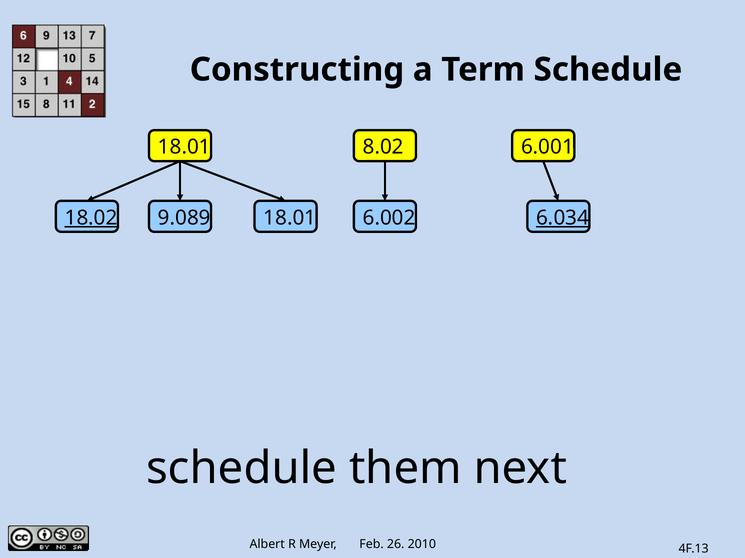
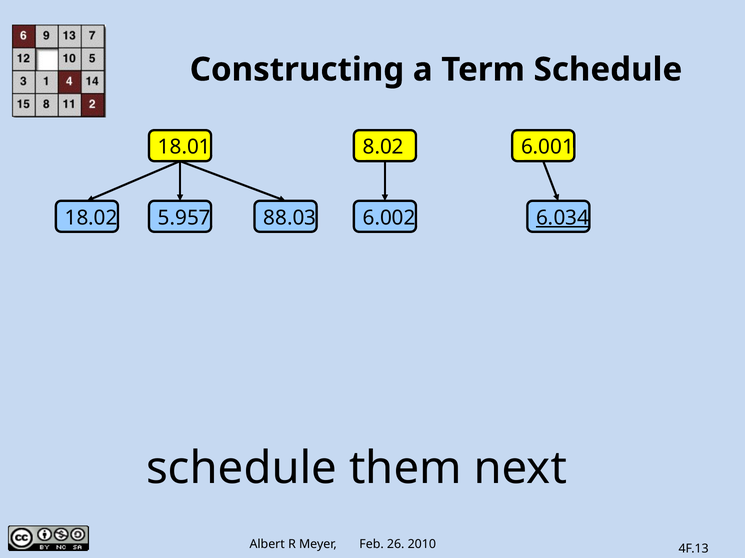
18.02 underline: present -> none
9.089: 9.089 -> 5.957
18.01 at (290, 218): 18.01 -> 88.03
